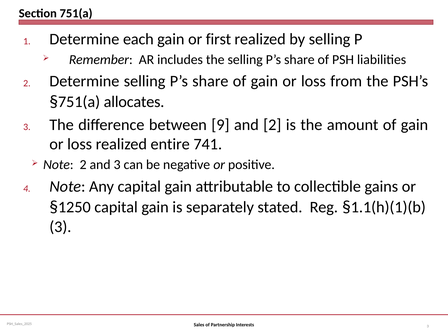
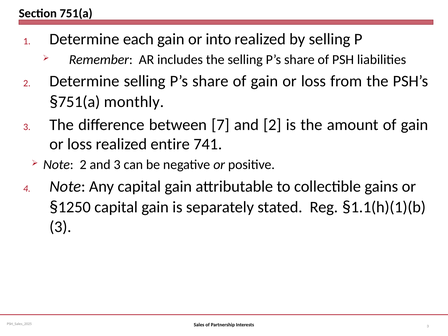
first: first -> into
allocates: allocates -> monthly
9: 9 -> 7
